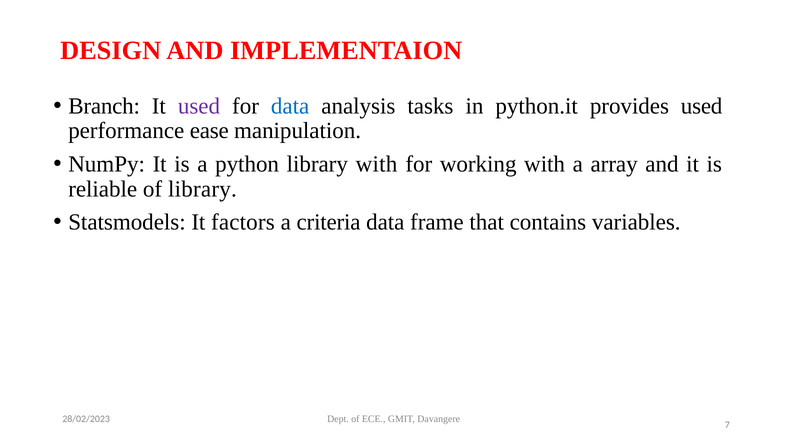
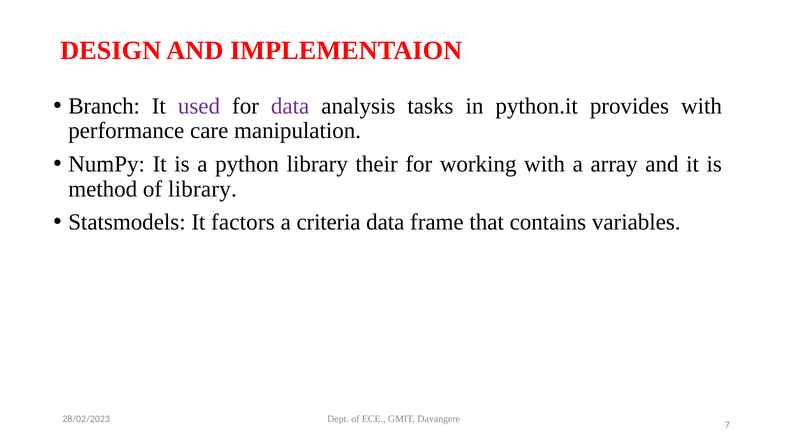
data at (290, 106) colour: blue -> purple
provides used: used -> with
ease: ease -> care
library with: with -> their
reliable: reliable -> method
